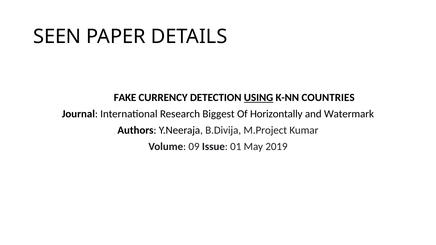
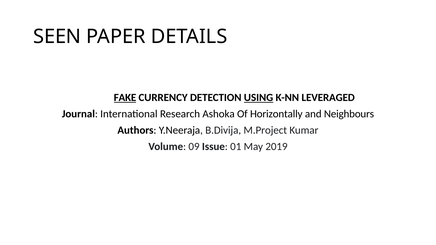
FAKE underline: none -> present
COUNTRIES: COUNTRIES -> LEVERAGED
Biggest: Biggest -> Ashoka
Watermark: Watermark -> Neighbours
